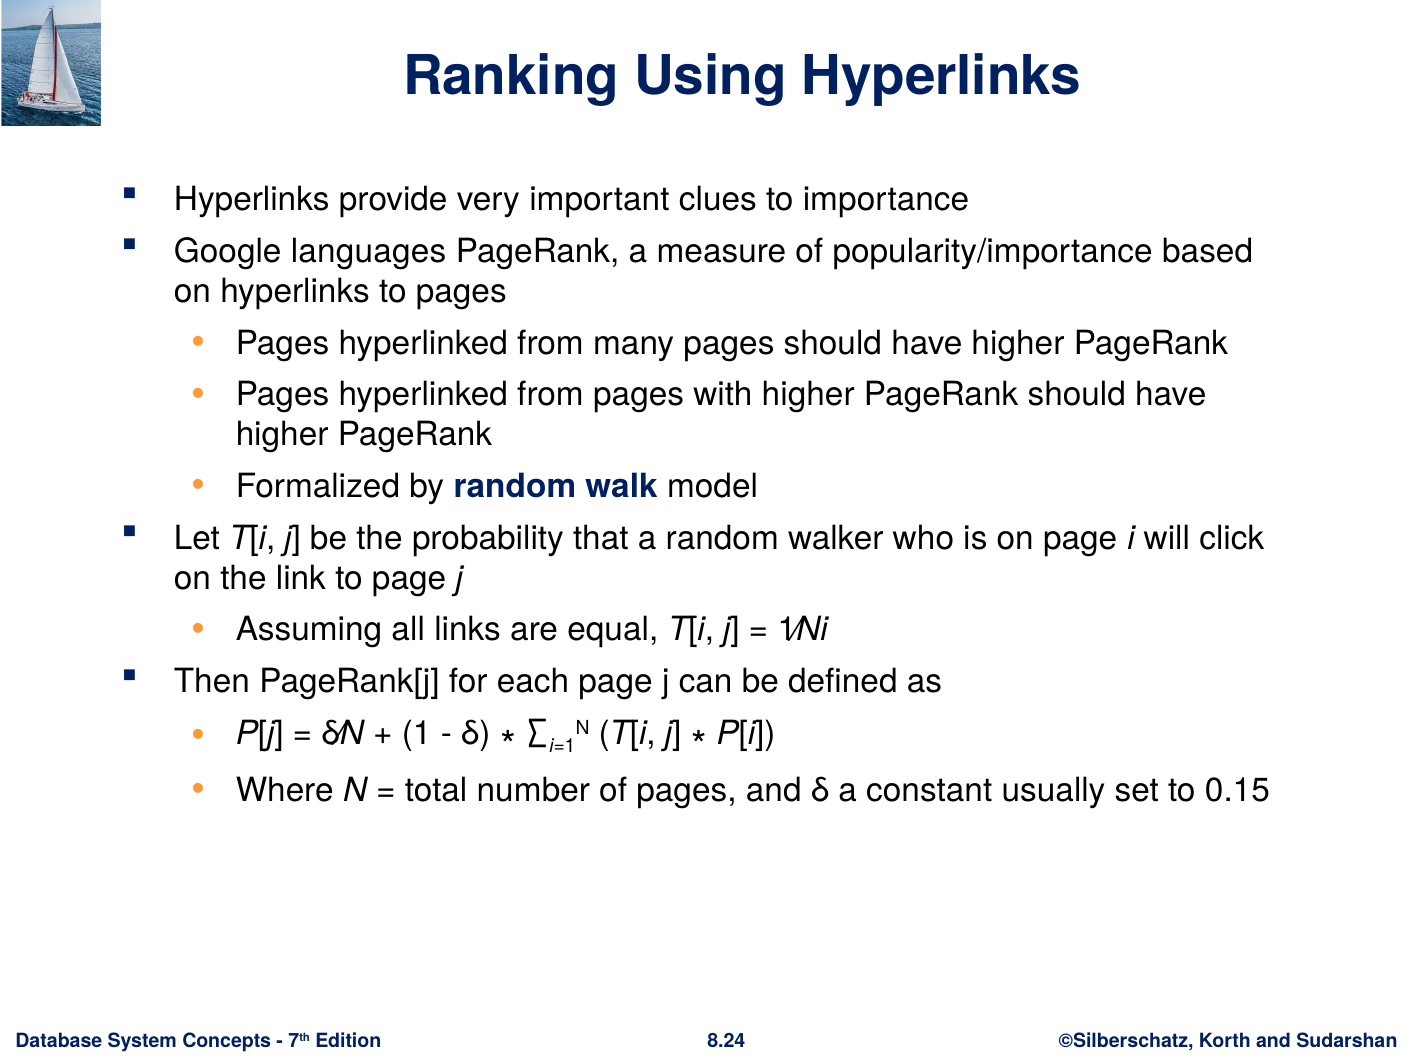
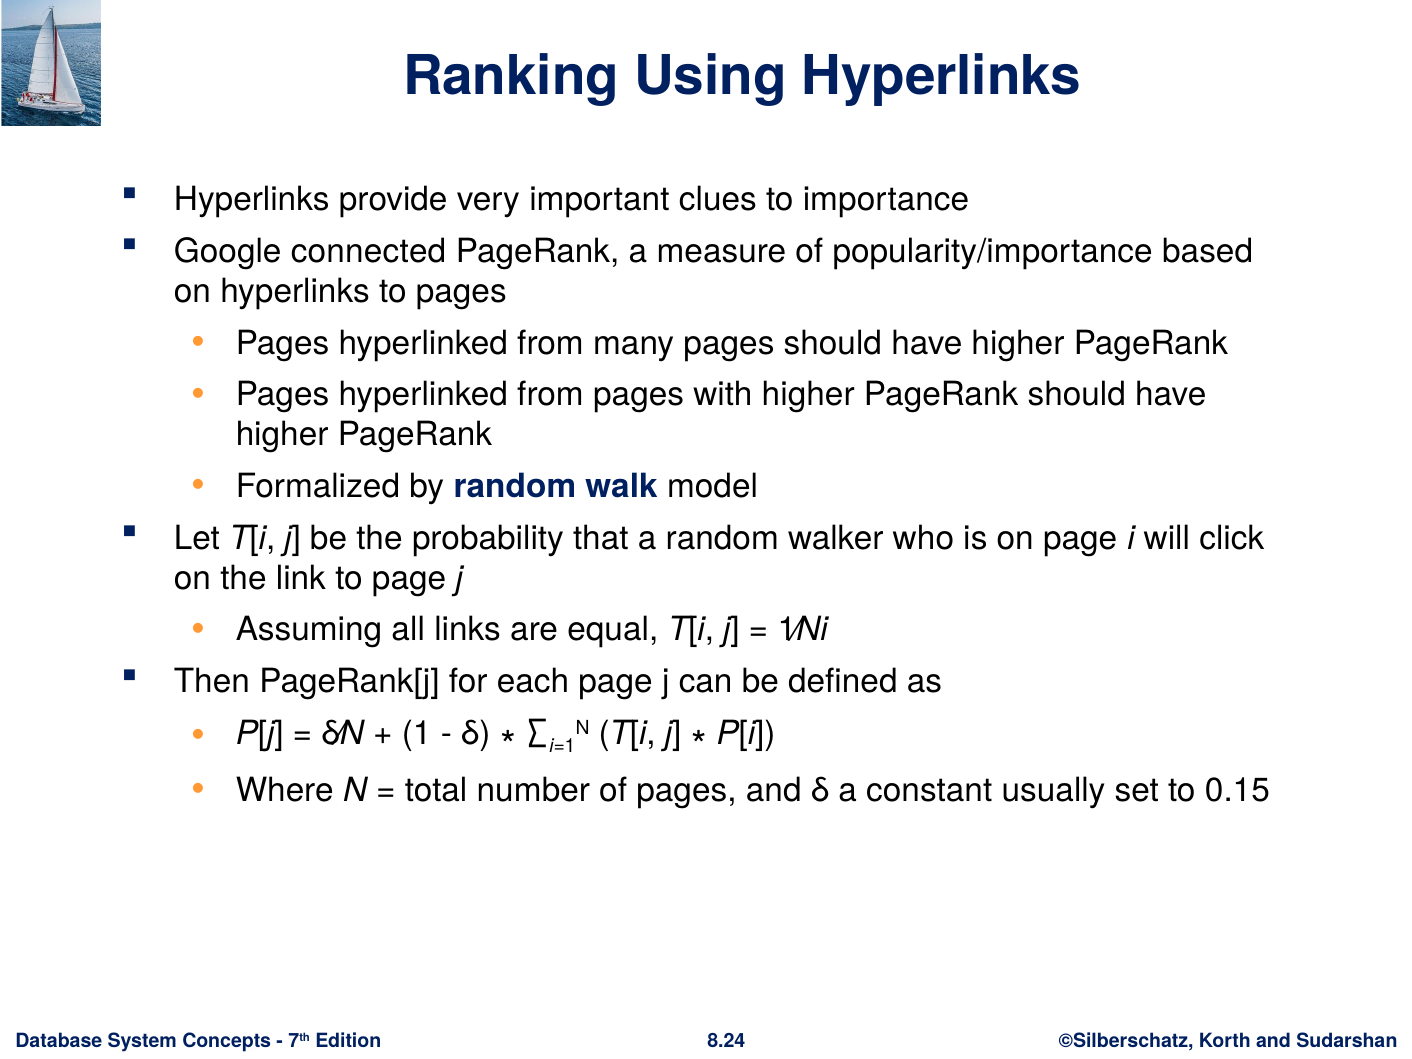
languages: languages -> connected
